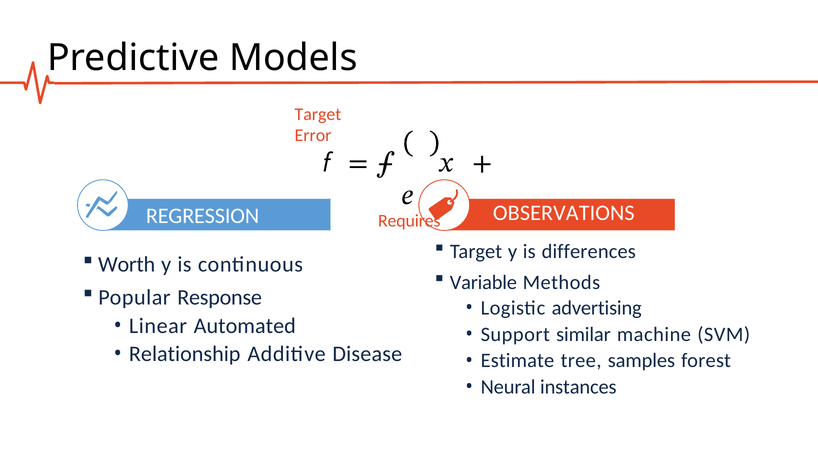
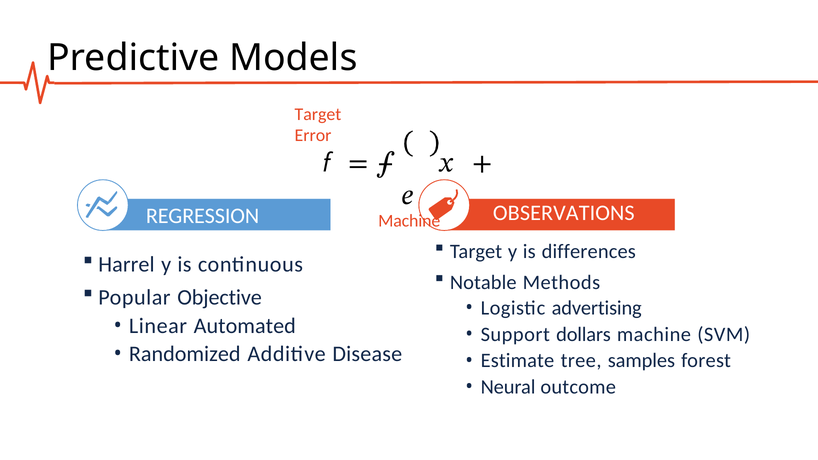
Requires at (409, 221): Requires -> Machine
Worth: Worth -> Harrel
Variable: Variable -> Notable
Response: Response -> Objective
similar: similar -> dollars
Relationship: Relationship -> Randomized
instances: instances -> outcome
